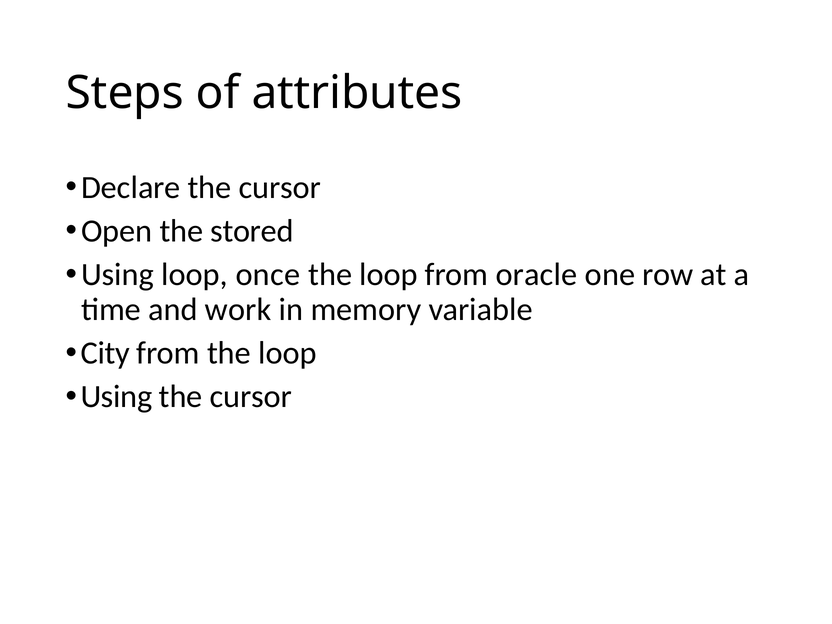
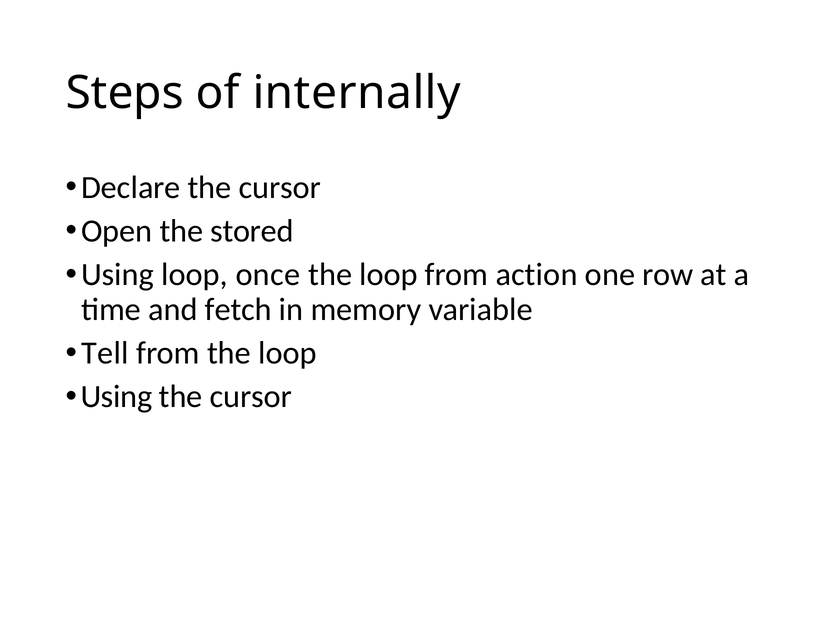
attributes: attributes -> internally
oracle: oracle -> action
work: work -> fetch
City: City -> Tell
